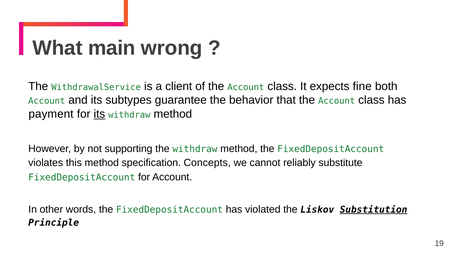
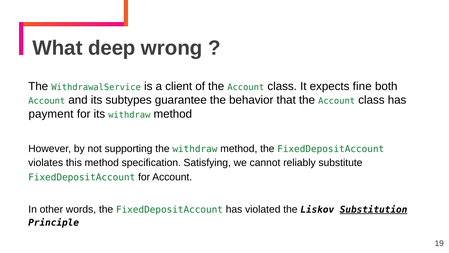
main: main -> deep
its at (99, 114) underline: present -> none
Concepts: Concepts -> Satisfying
